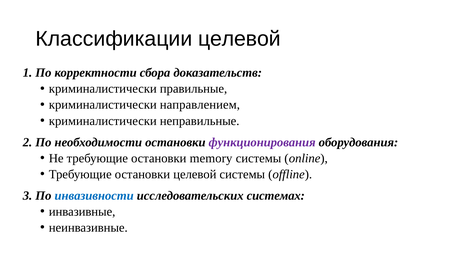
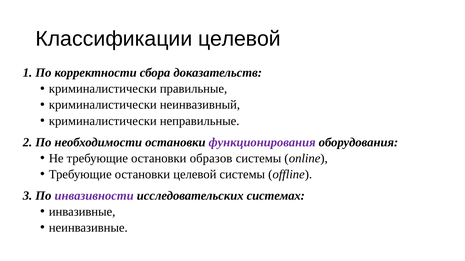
направлением: направлением -> неинвазивный
memory: memory -> образов
инвазивности colour: blue -> purple
